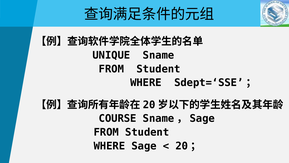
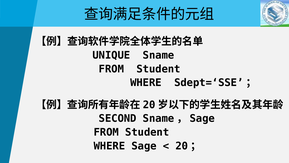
COURSE: COURSE -> SECOND
